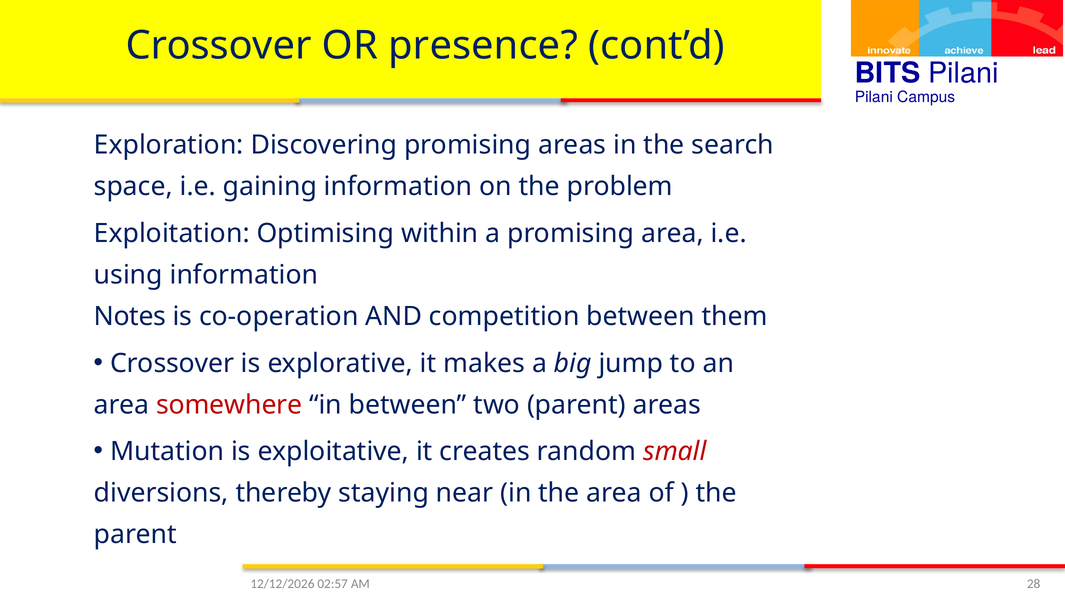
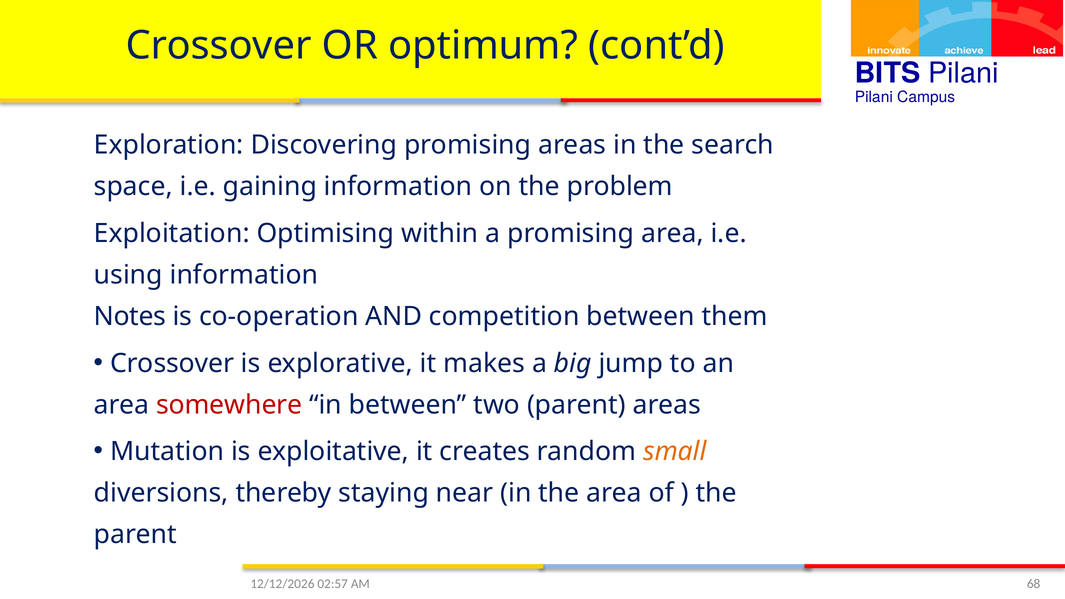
presence: presence -> optimum
small colour: red -> orange
28: 28 -> 68
